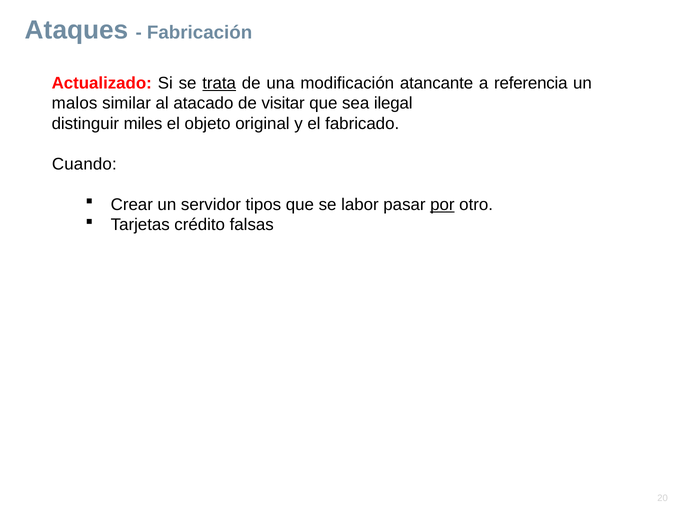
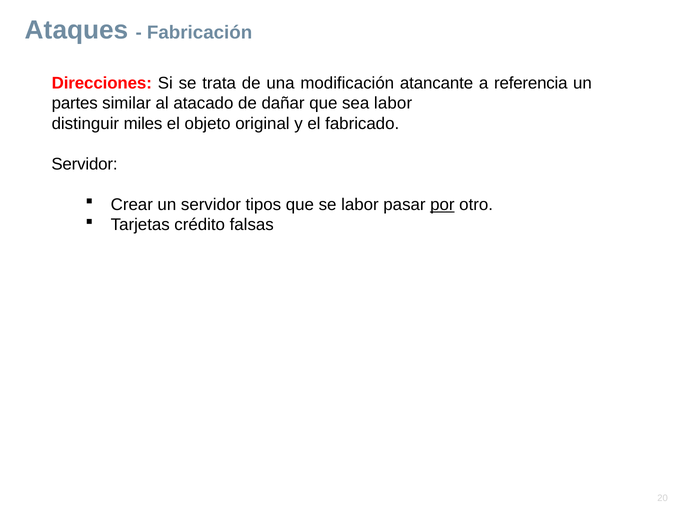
Actualizado: Actualizado -> Direcciones
trata underline: present -> none
malos: malos -> partes
visitar: visitar -> dañar
sea ilegal: ilegal -> labor
Cuando at (84, 164): Cuando -> Servidor
